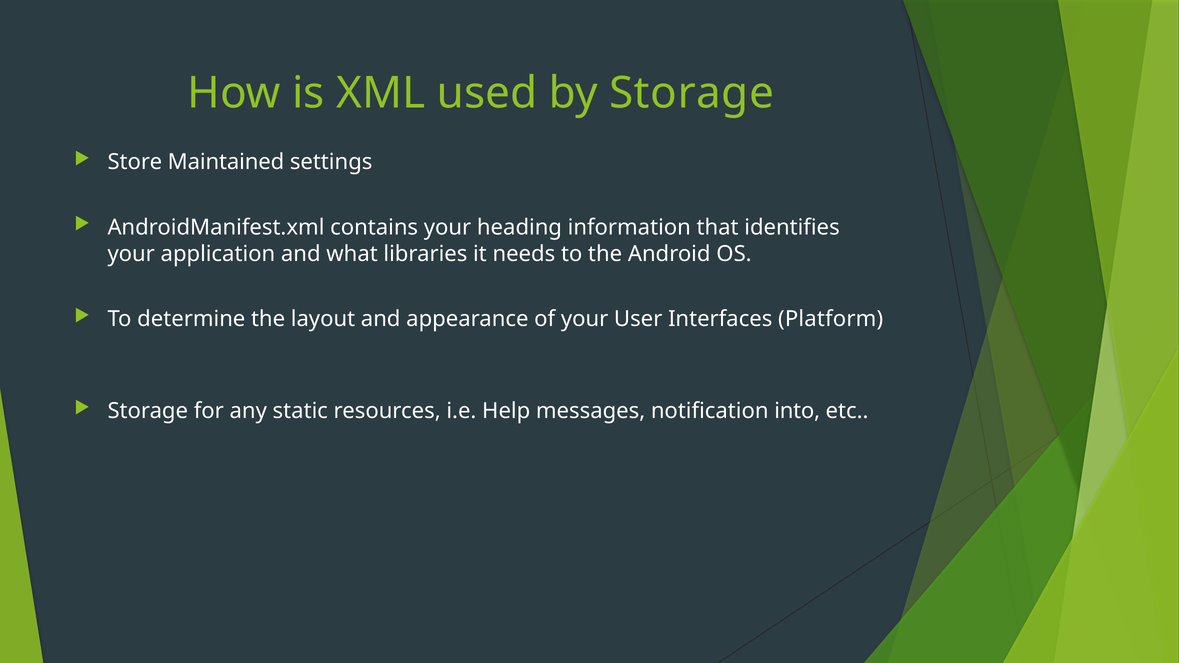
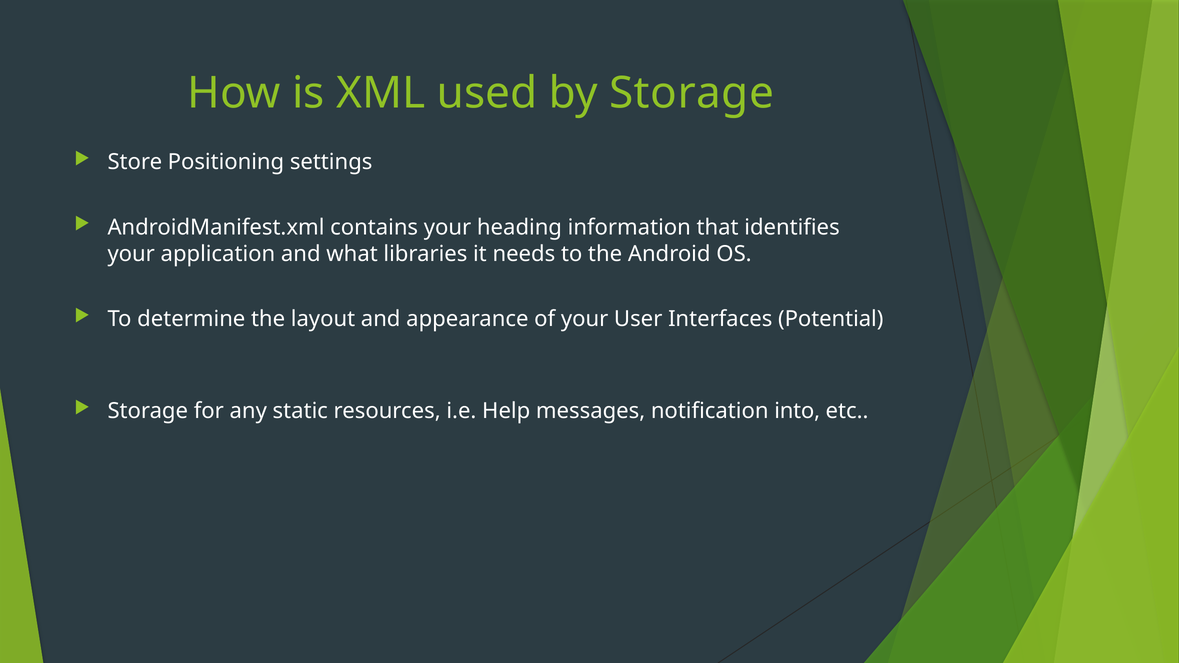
Maintained: Maintained -> Positioning
Platform: Platform -> Potential
